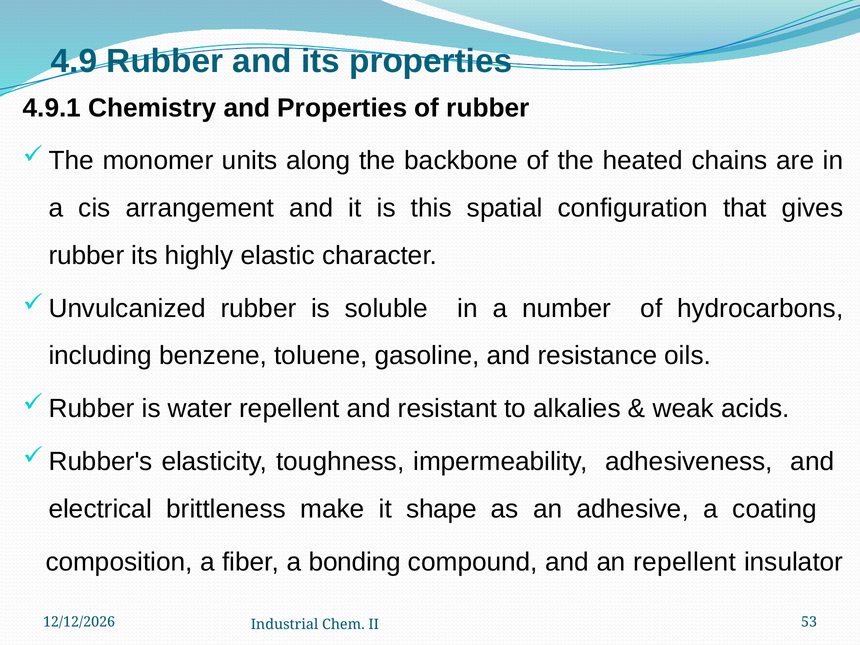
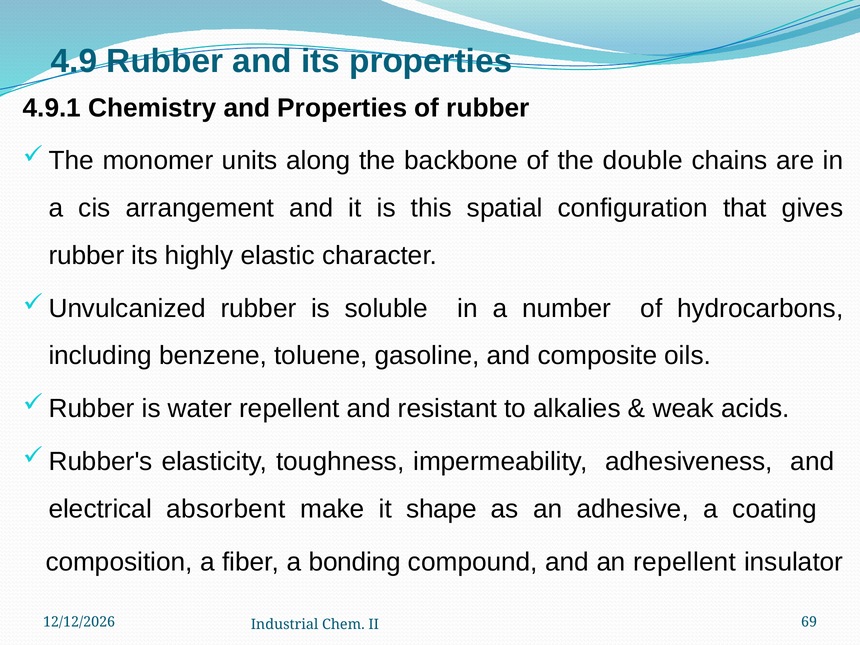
heated: heated -> double
resistance: resistance -> composite
brittleness: brittleness -> absorbent
53: 53 -> 69
